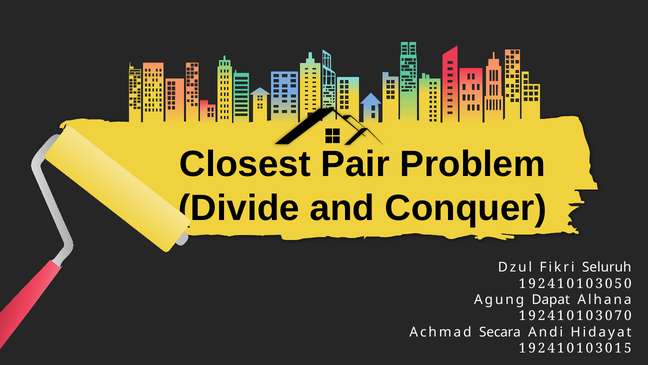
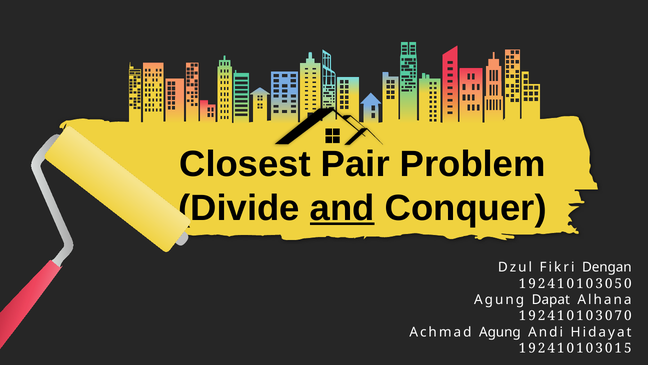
and underline: none -> present
Seluruh: Seluruh -> Dengan
Achmad Secara: Secara -> Agung
